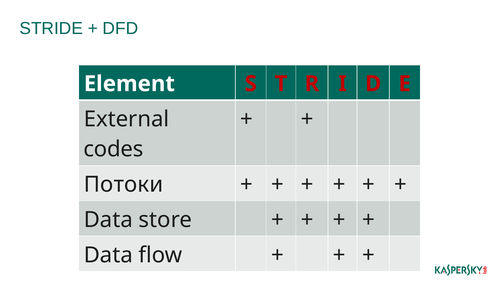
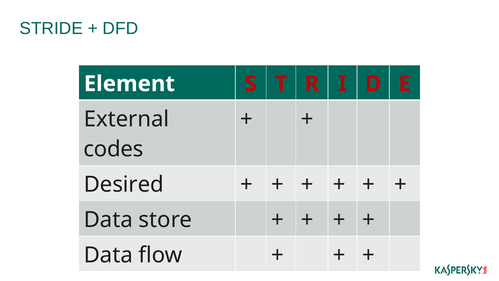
Потоки: Потоки -> Desired
